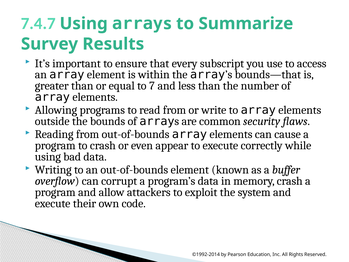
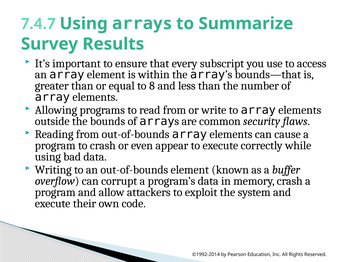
7: 7 -> 8
